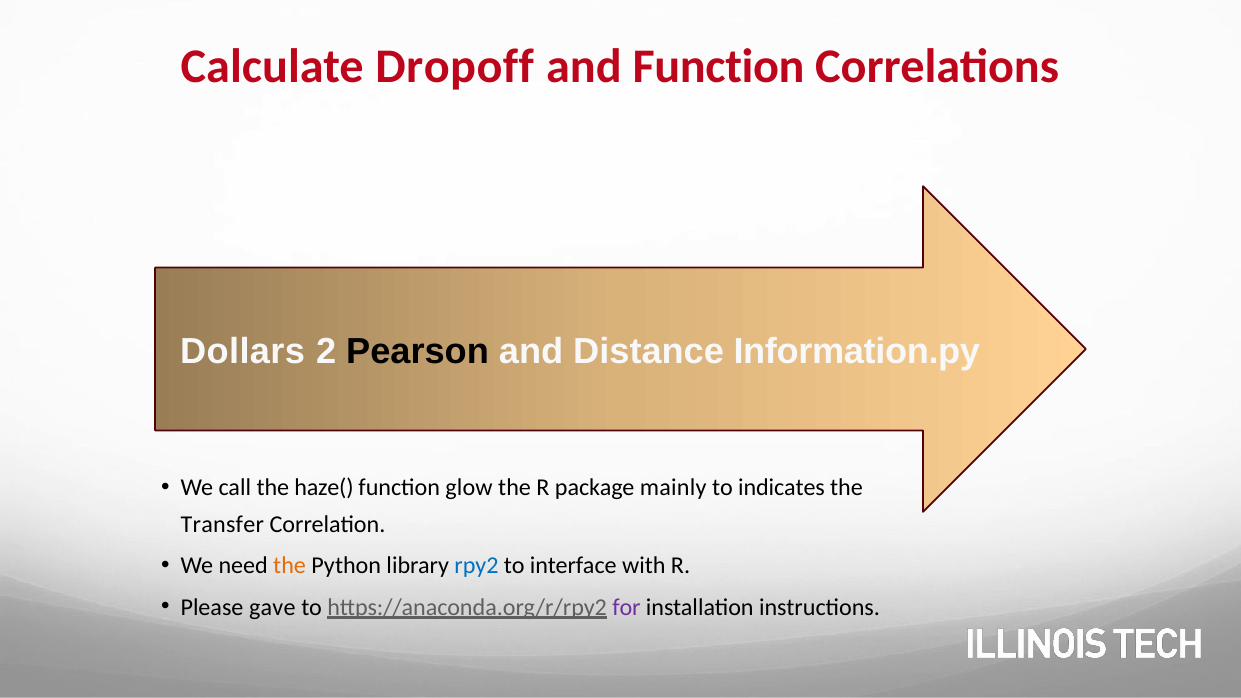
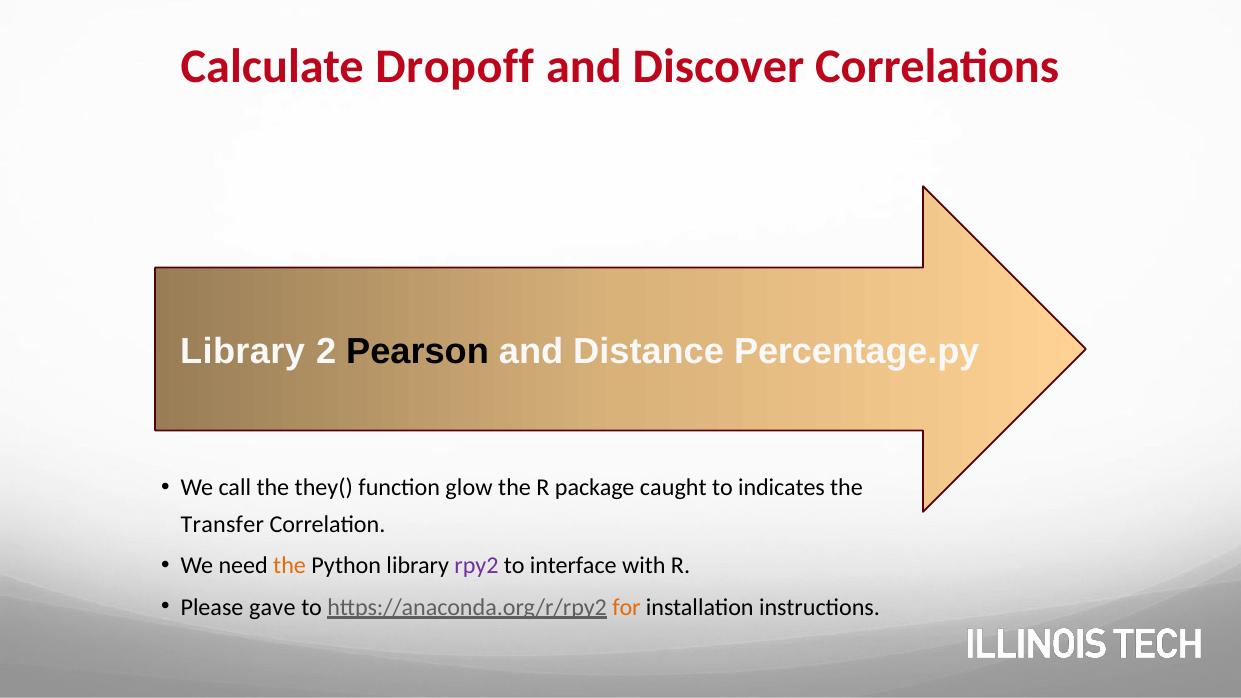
and Function: Function -> Discover
Dollars at (243, 352): Dollars -> Library
Information.py: Information.py -> Percentage.py
haze(: haze( -> they(
mainly: mainly -> caught
rpy2 colour: blue -> purple
for colour: purple -> orange
